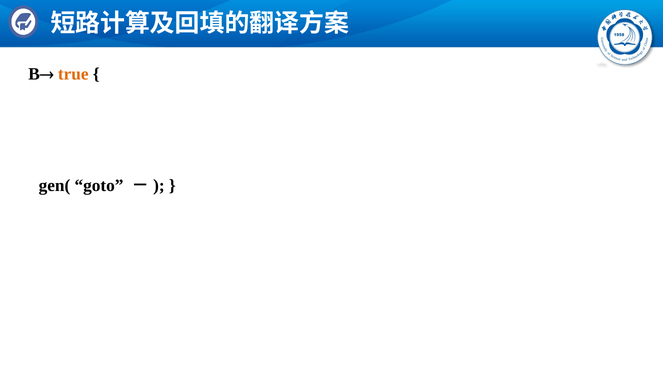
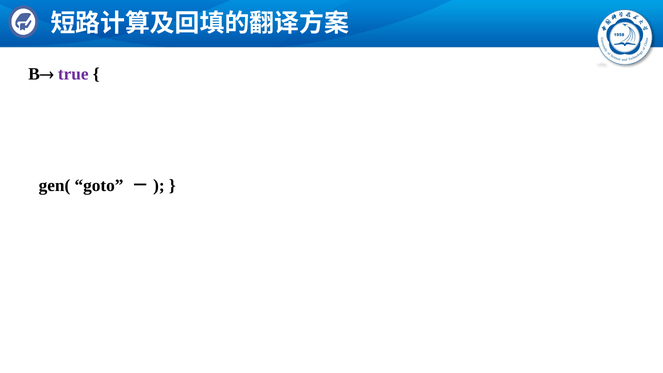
true colour: orange -> purple
